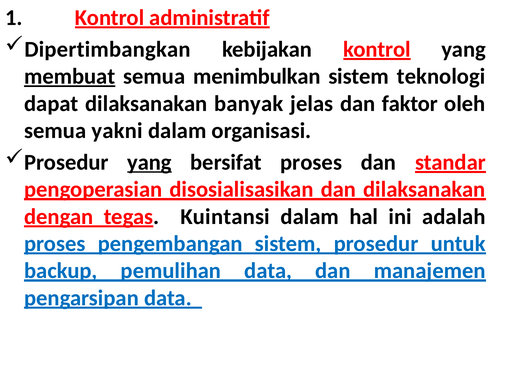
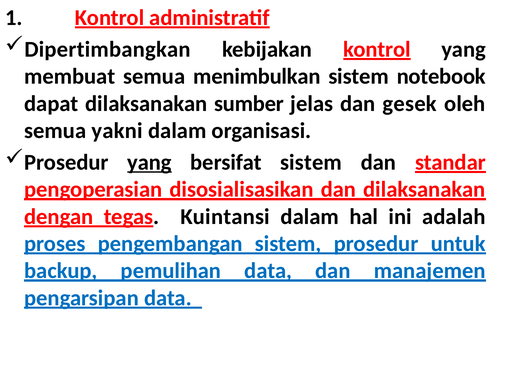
membuat underline: present -> none
teknologi: teknologi -> notebook
banyak: banyak -> sumber
faktor: faktor -> gesek
bersifat proses: proses -> sistem
